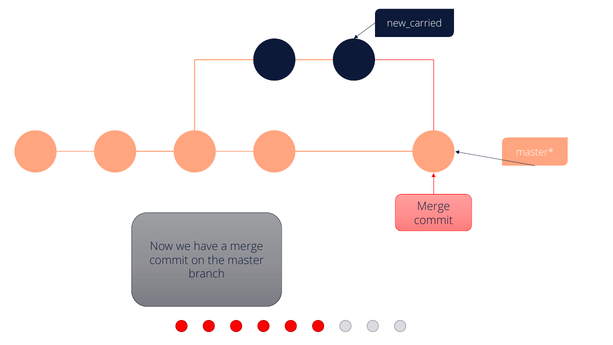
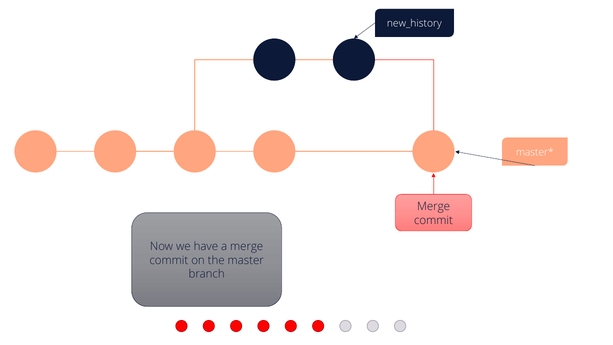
new_carried: new_carried -> new_history
